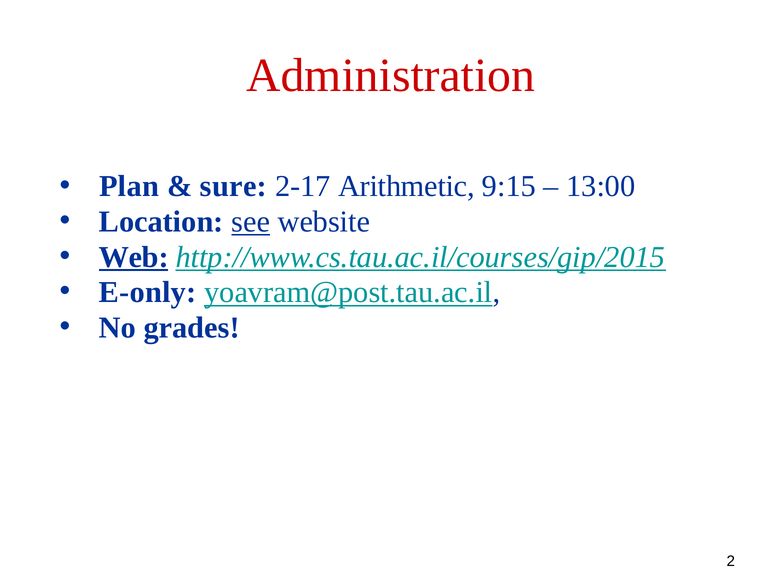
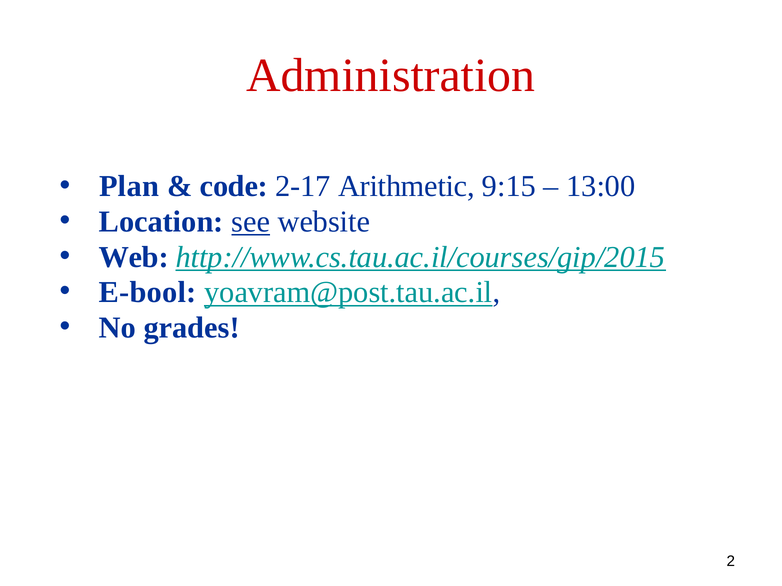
sure: sure -> code
Web underline: present -> none
E-only: E-only -> E-bool
